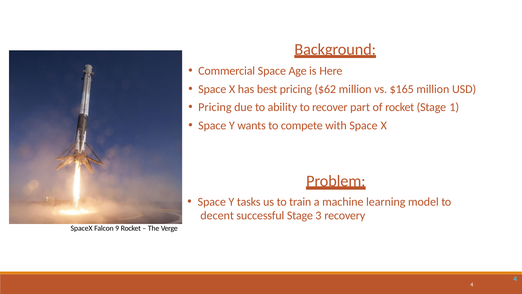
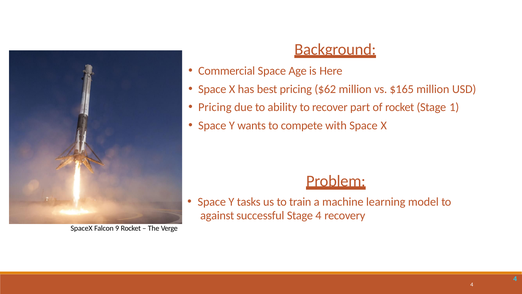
decent: decent -> against
Stage 3: 3 -> 4
